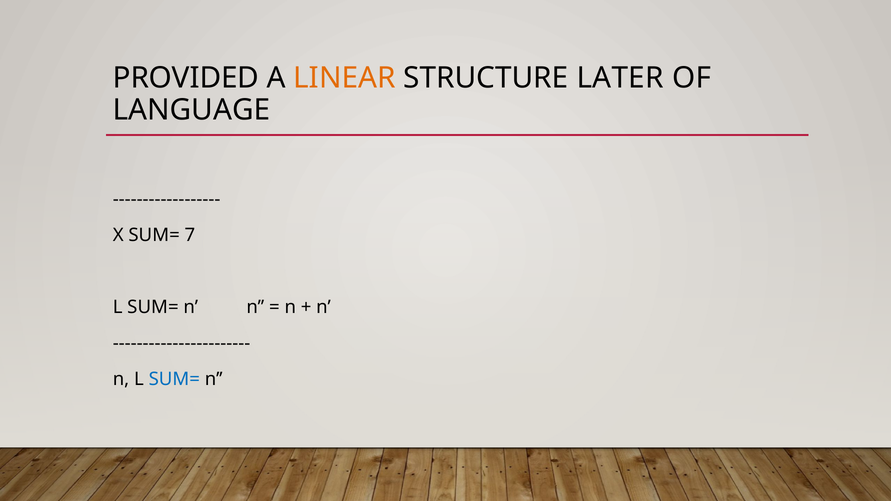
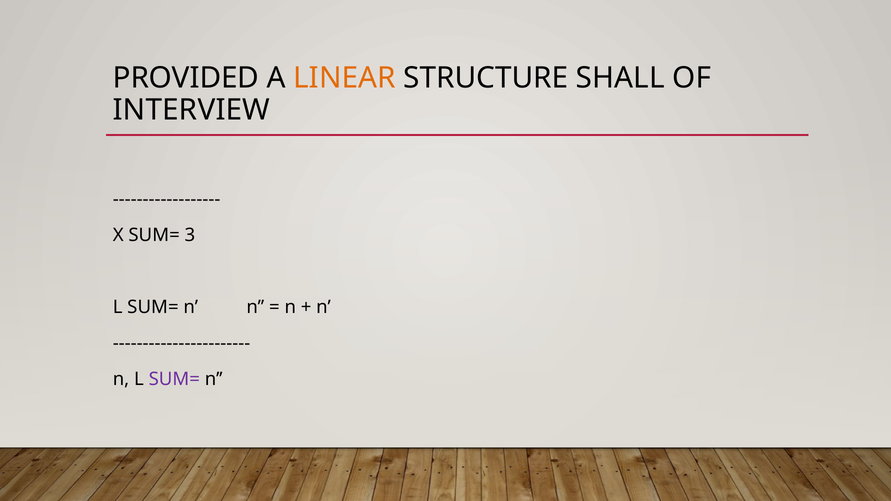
LATER: LATER -> SHALL
LANGUAGE: LANGUAGE -> INTERVIEW
7: 7 -> 3
SUM= at (174, 379) colour: blue -> purple
